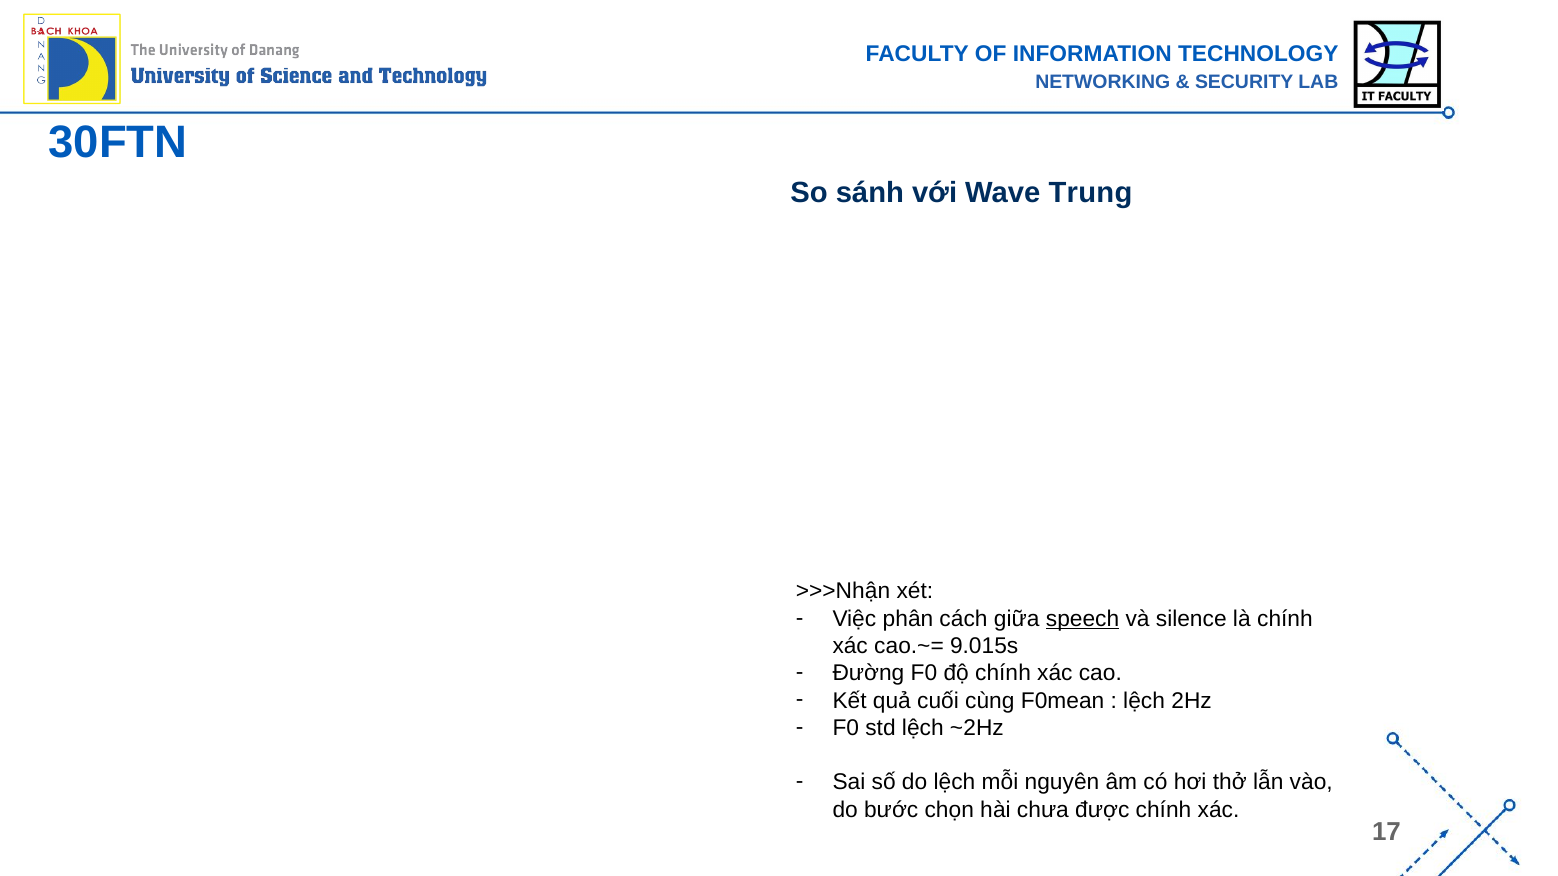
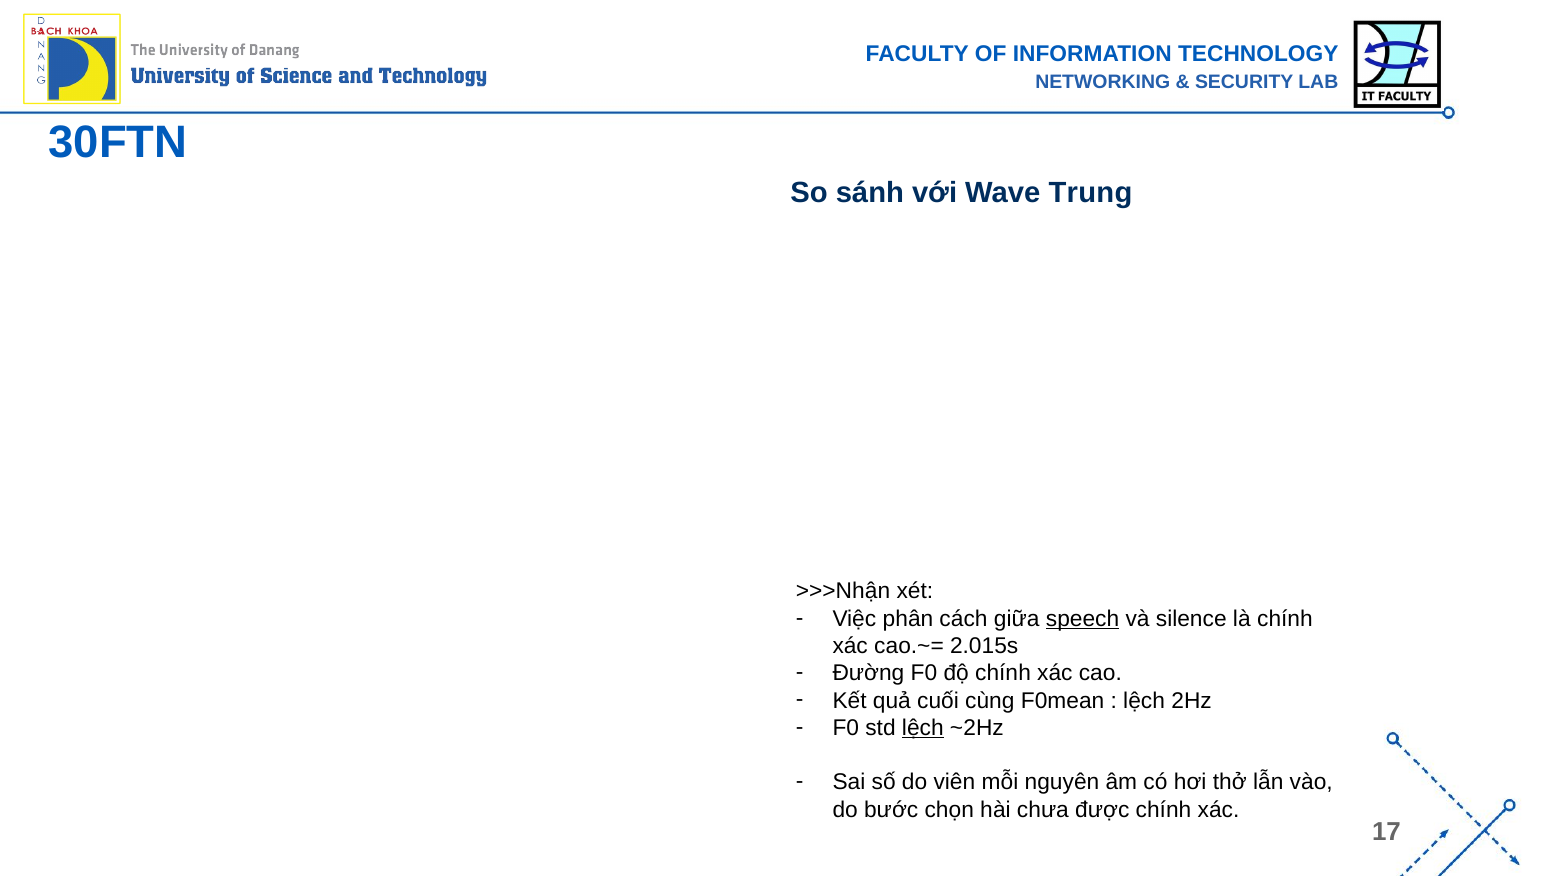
9.015s: 9.015s -> 2.015s
lệch at (923, 728) underline: none -> present
do lệch: lệch -> viên
